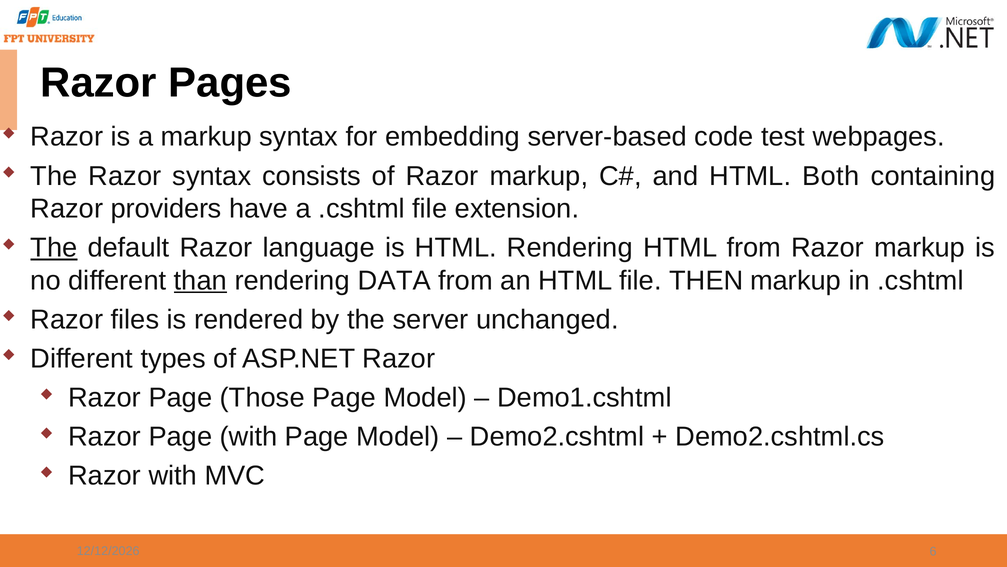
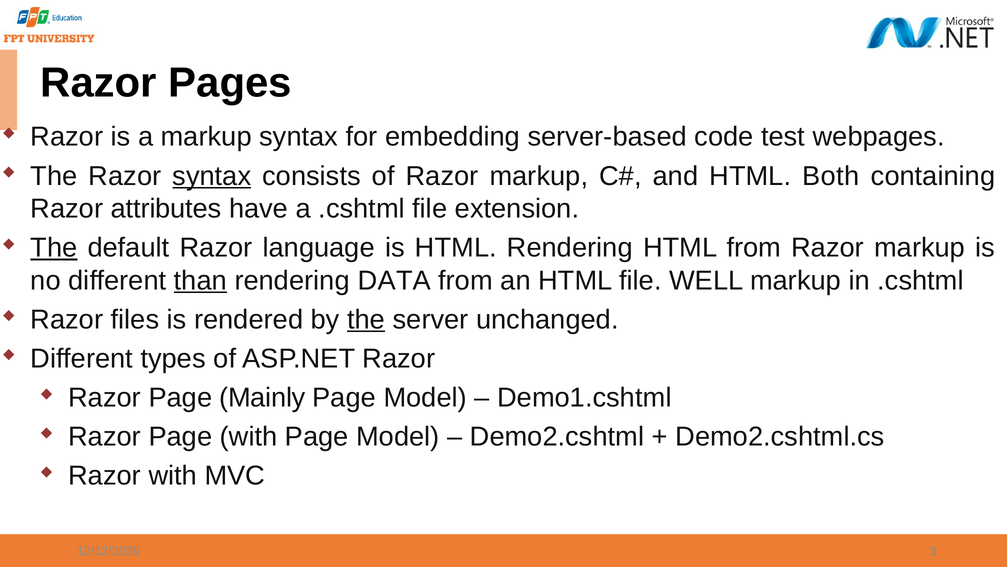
syntax at (212, 176) underline: none -> present
providers: providers -> attributes
THEN: THEN -> WELL
the at (366, 319) underline: none -> present
Those: Those -> Mainly
6: 6 -> 3
